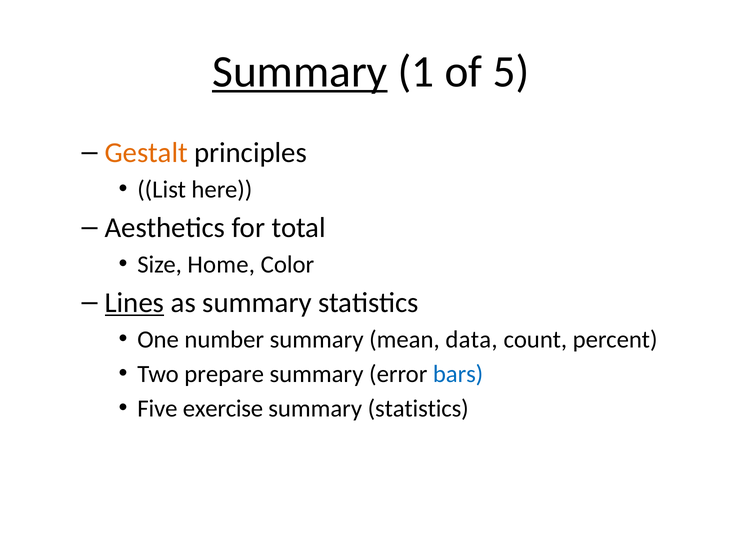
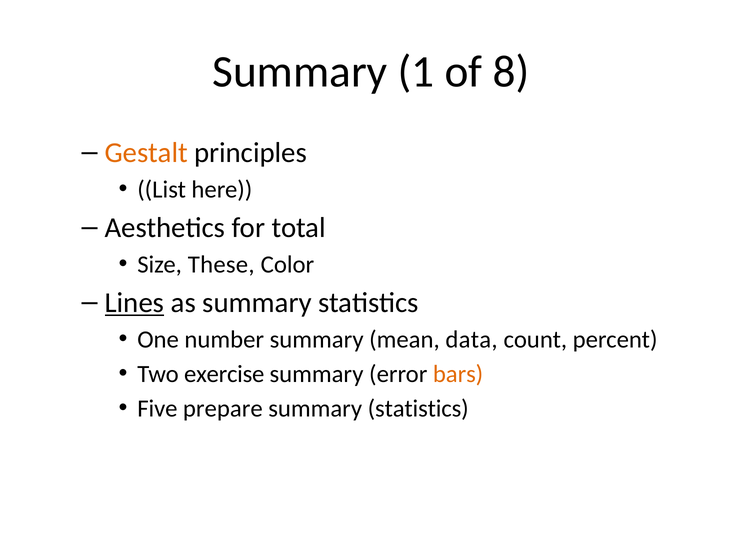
Summary at (300, 72) underline: present -> none
5: 5 -> 8
Home: Home -> These
prepare: prepare -> exercise
bars colour: blue -> orange
exercise: exercise -> prepare
